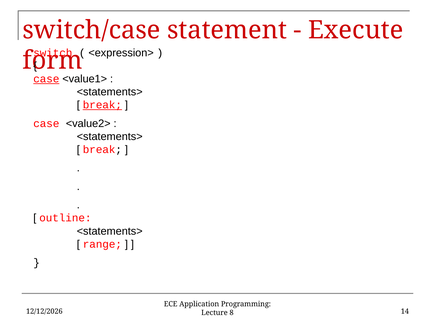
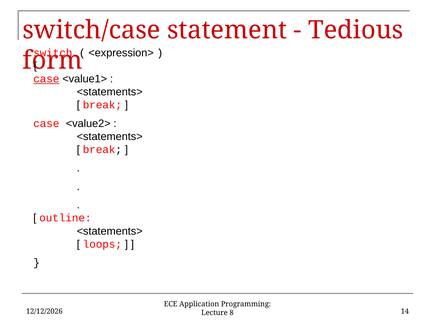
Execute: Execute -> Tedious
break at (102, 105) underline: present -> none
range: range -> loops
